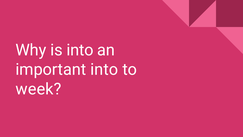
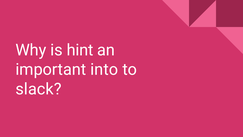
is into: into -> hint
week: week -> slack
